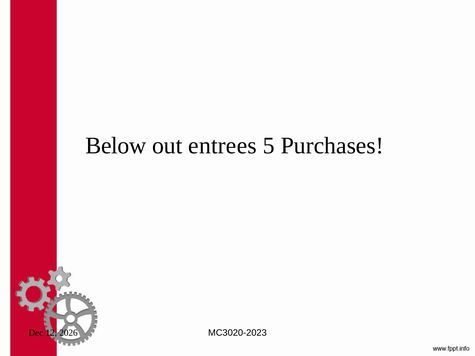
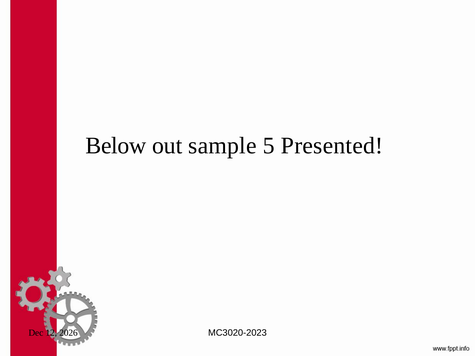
entrees: entrees -> sample
Purchases: Purchases -> Presented
